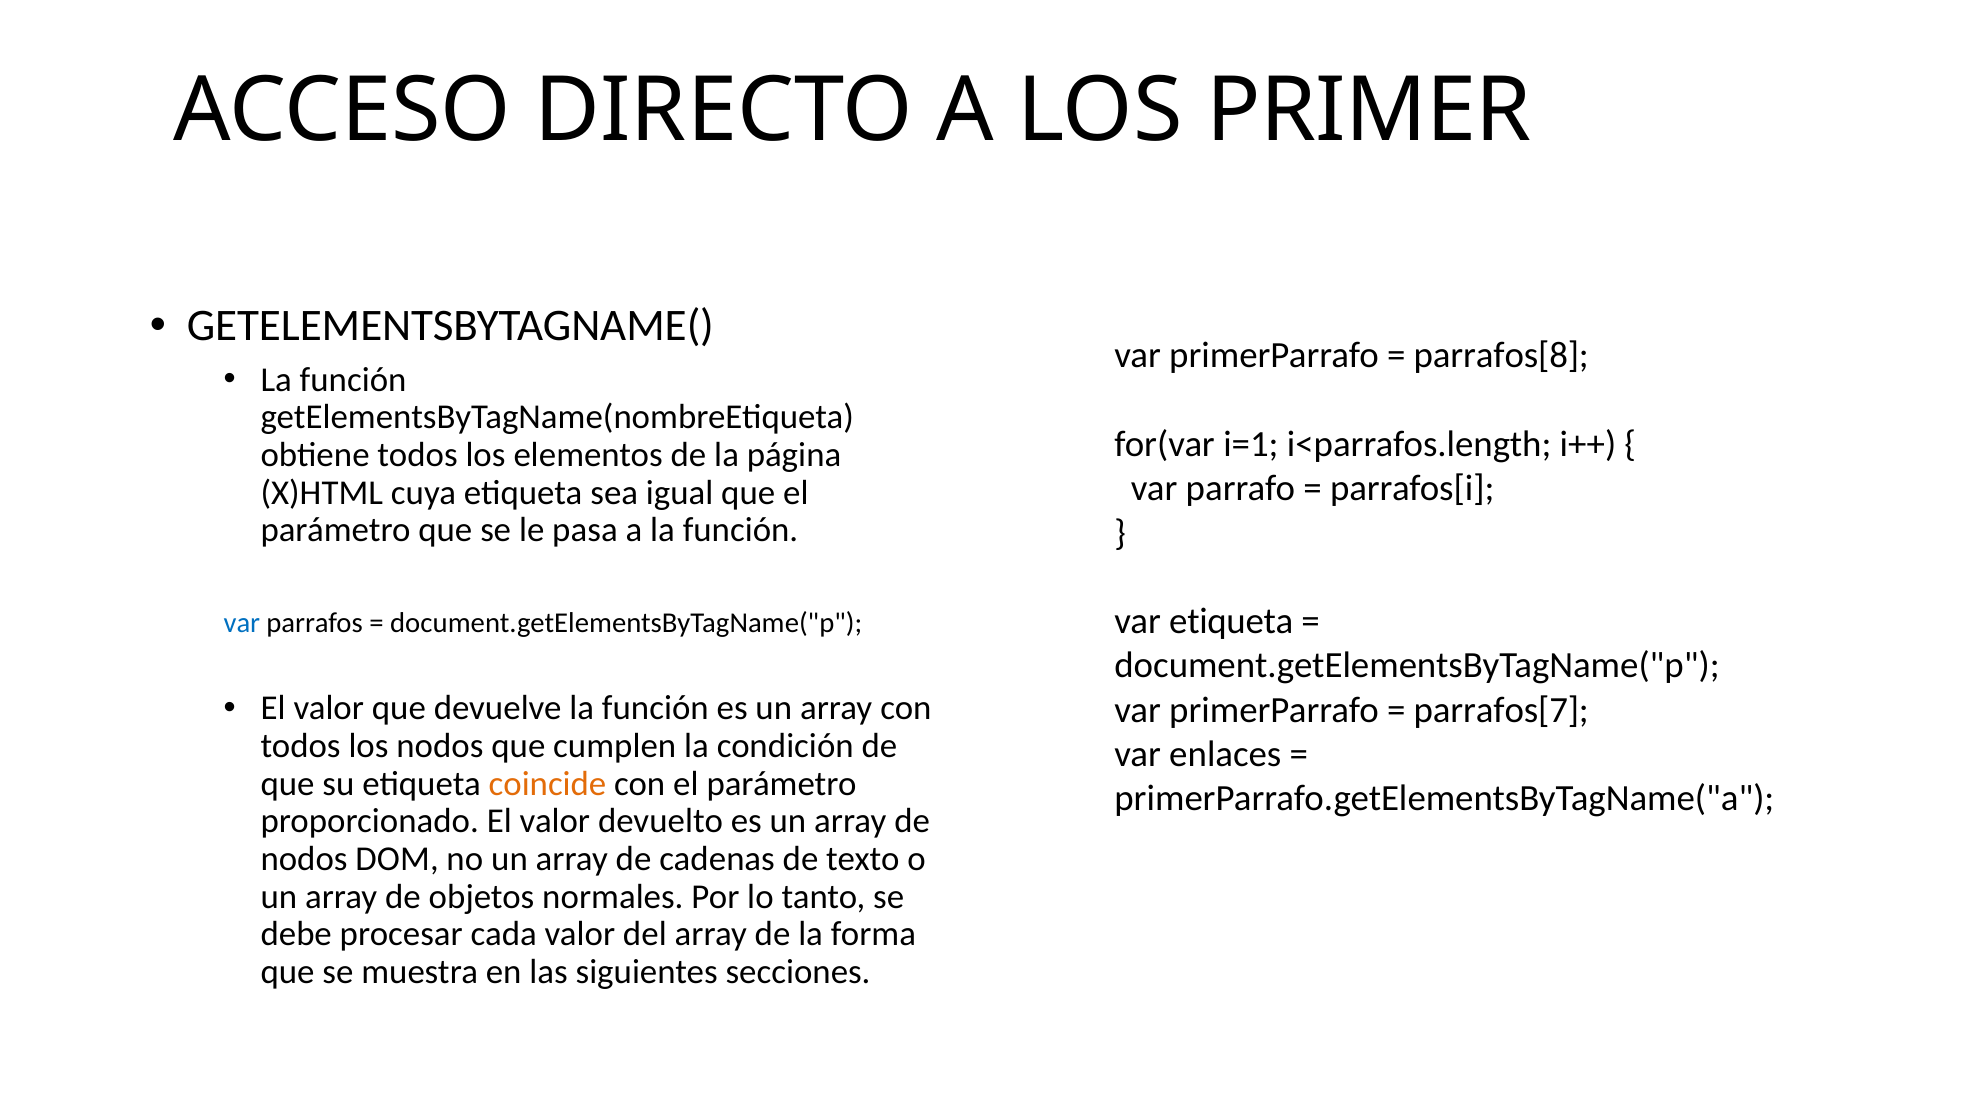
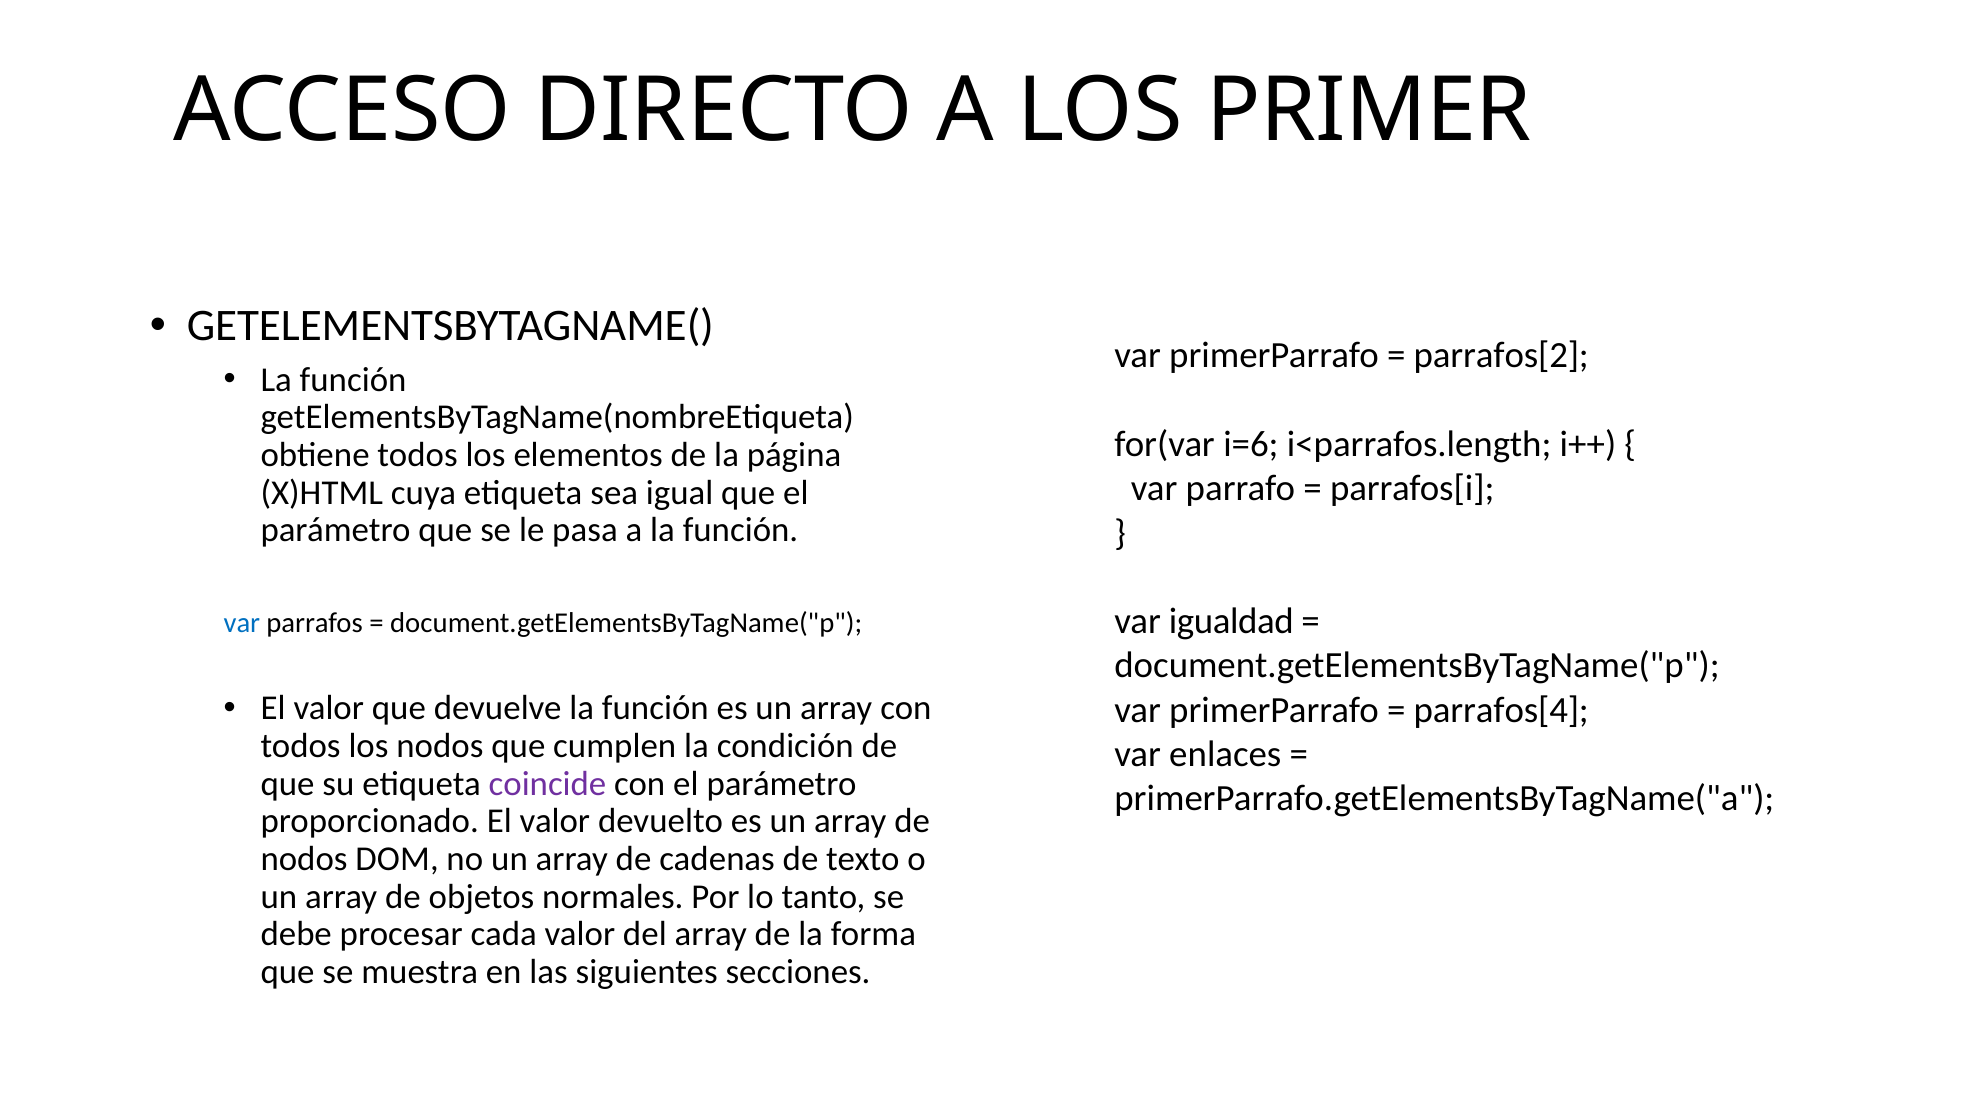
parrafos[8: parrafos[8 -> parrafos[2
i=1: i=1 -> i=6
var etiqueta: etiqueta -> igualdad
parrafos[7: parrafos[7 -> parrafos[4
coincide colour: orange -> purple
